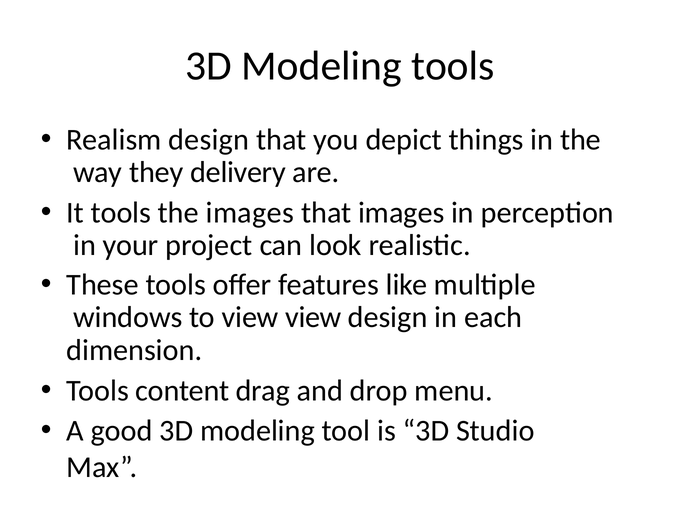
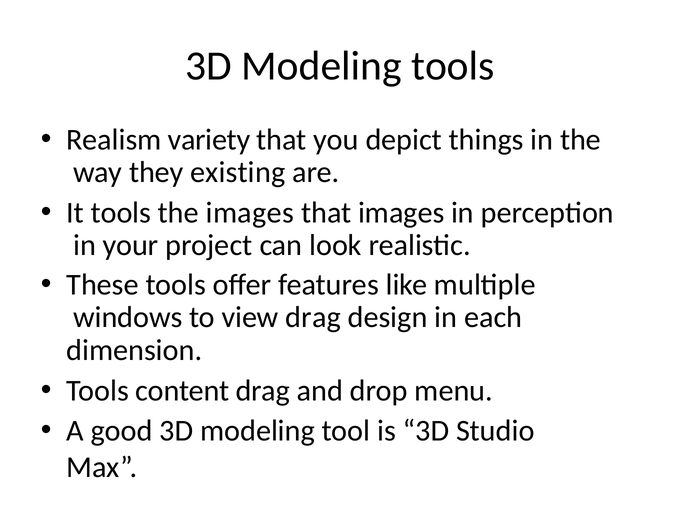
Realism design: design -> variety
delivery: delivery -> existing
view view: view -> drag
